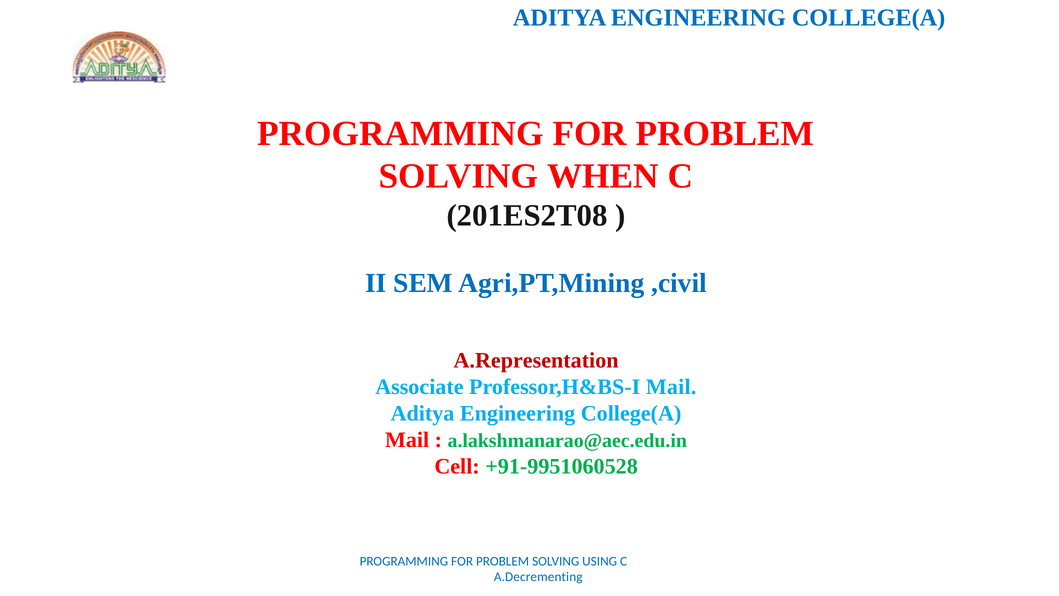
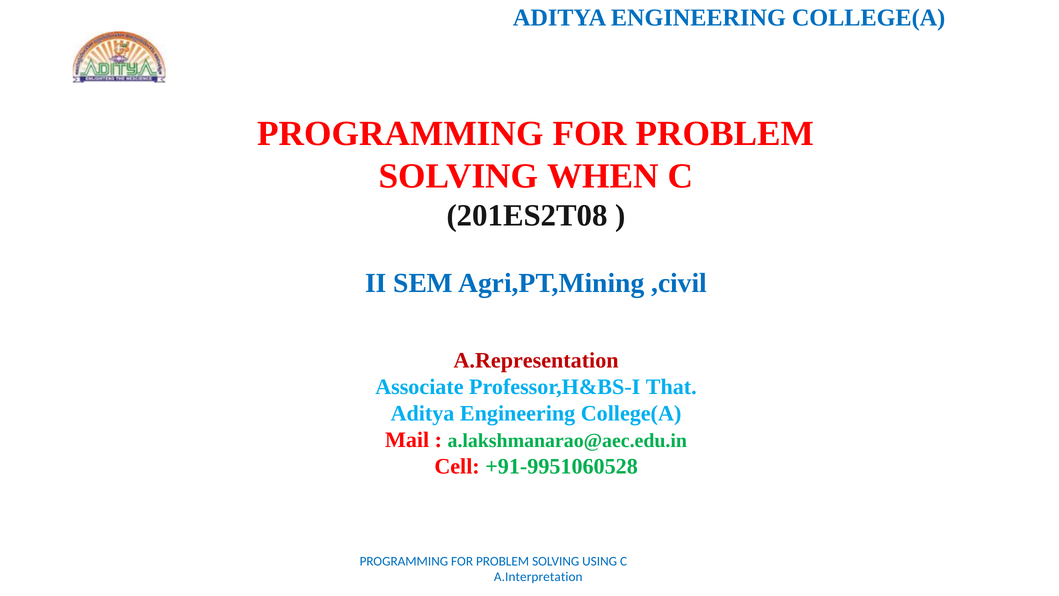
Professor,H&BS-I Mail: Mail -> That
A.Decrementing: A.Decrementing -> A.Interpretation
